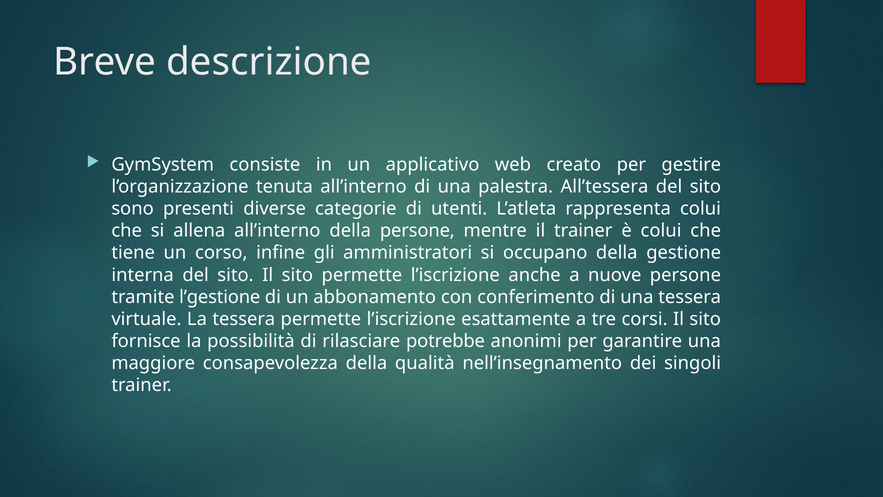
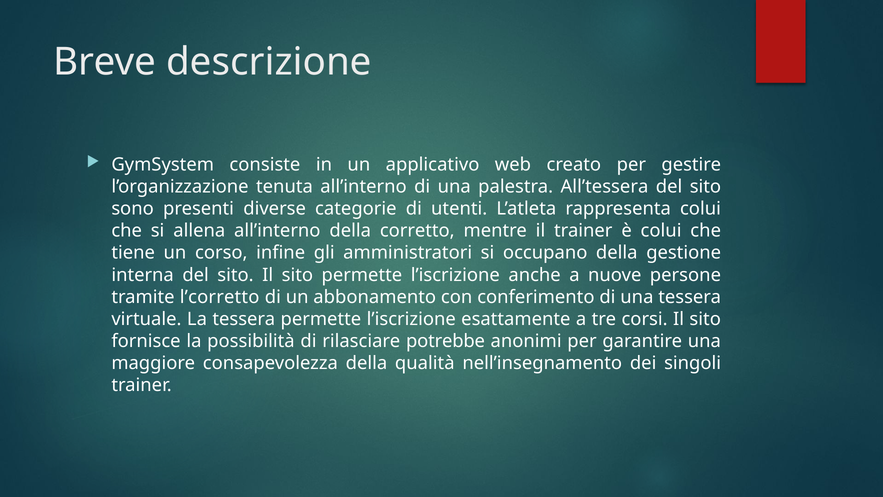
della persone: persone -> corretto
l’gestione: l’gestione -> l’corretto
